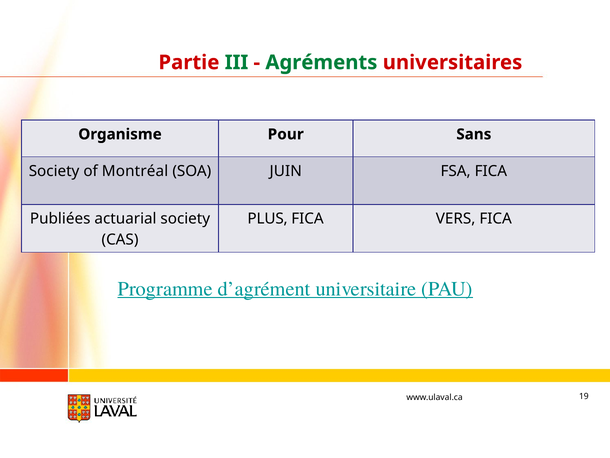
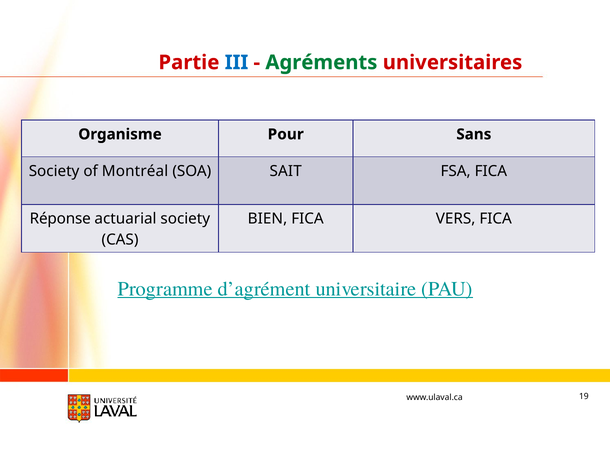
III colour: green -> blue
JUIN: JUIN -> SAIT
Publiées: Publiées -> Réponse
PLUS: PLUS -> BIEN
